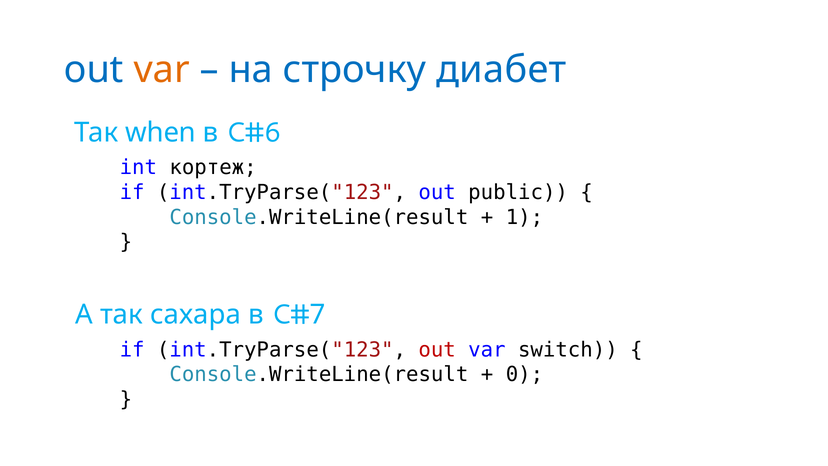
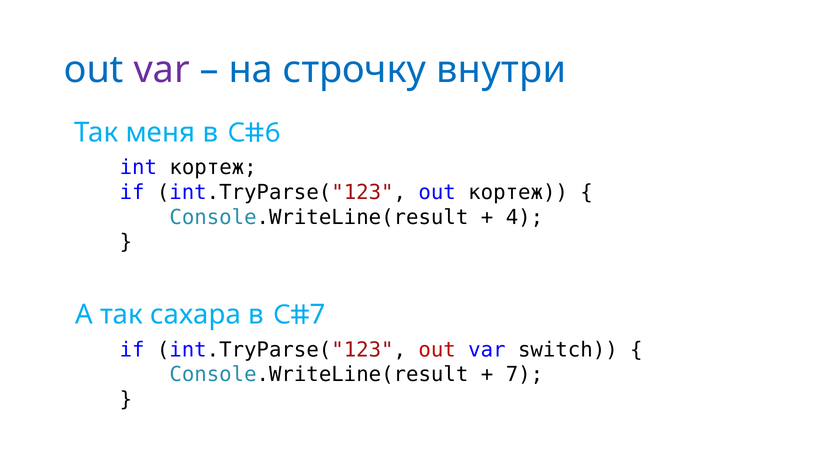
var at (162, 70) colour: orange -> purple
диабет: диабет -> внутри
when: when -> меня
out public: public -> кортеж
1: 1 -> 4
0 at (524, 374): 0 -> 7
